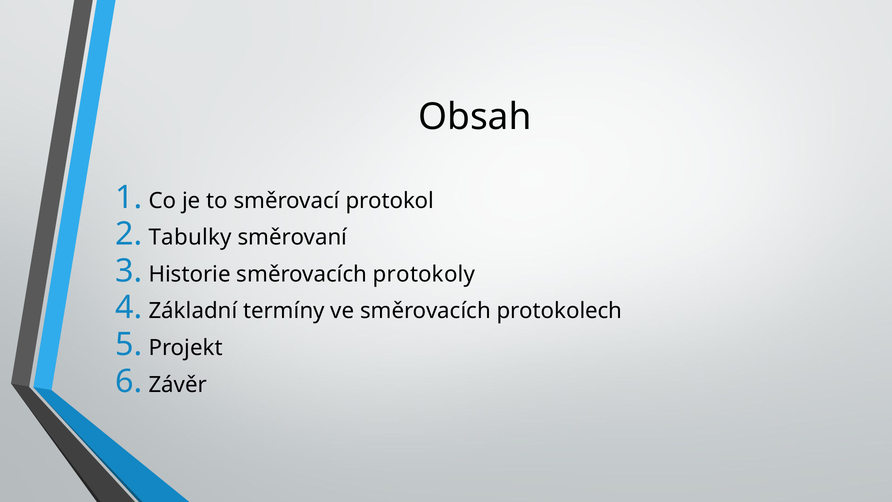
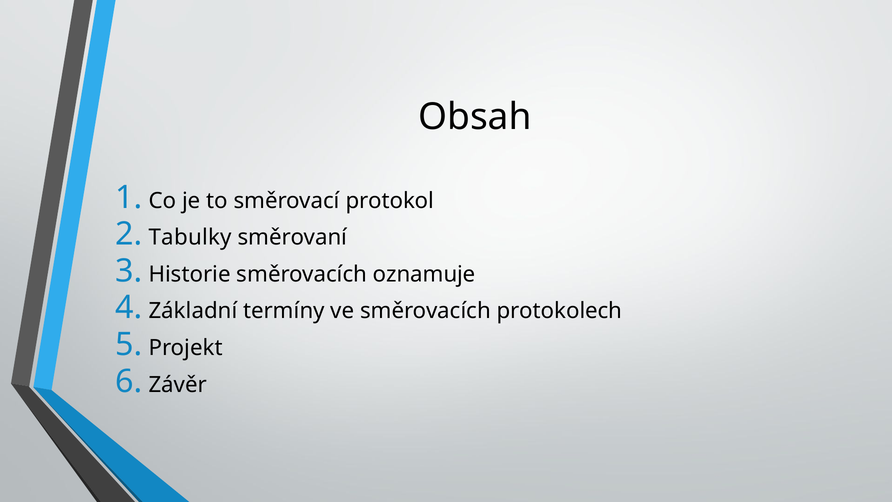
protokoly: protokoly -> oznamuje
